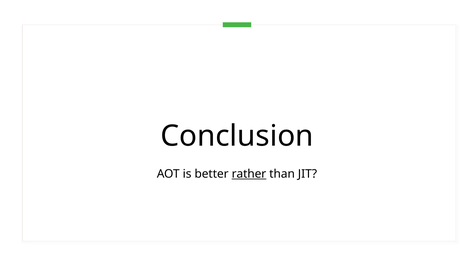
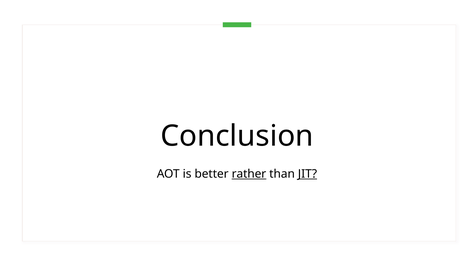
JIT underline: none -> present
